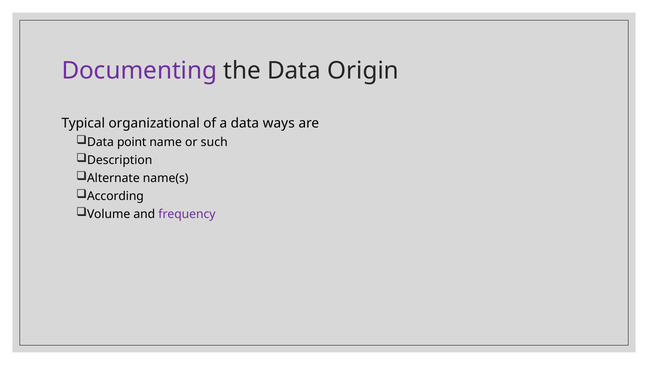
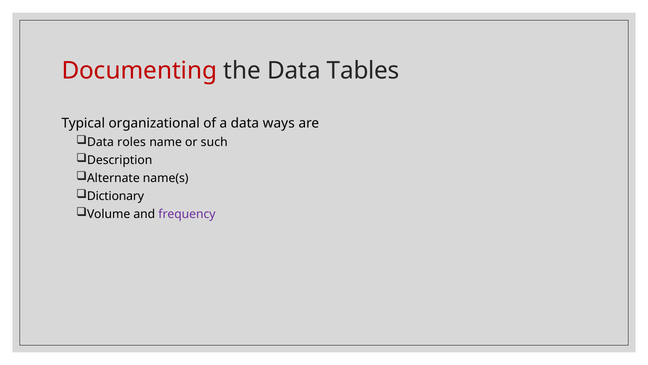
Documenting colour: purple -> red
Origin: Origin -> Tables
point: point -> roles
According: According -> Dictionary
